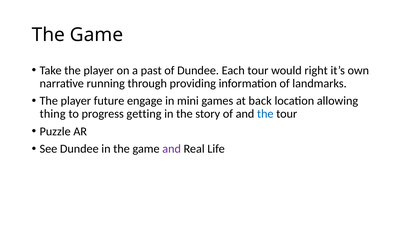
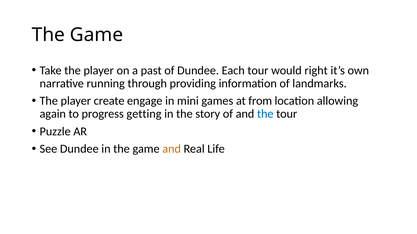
future: future -> create
back: back -> from
thing: thing -> again
and at (172, 149) colour: purple -> orange
